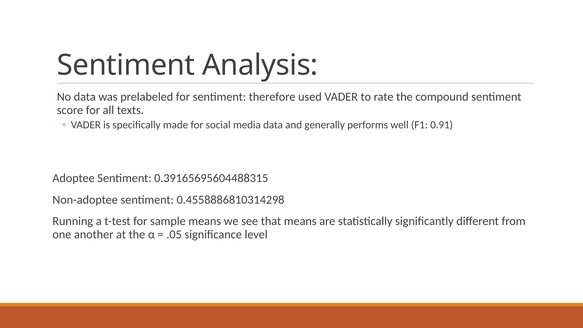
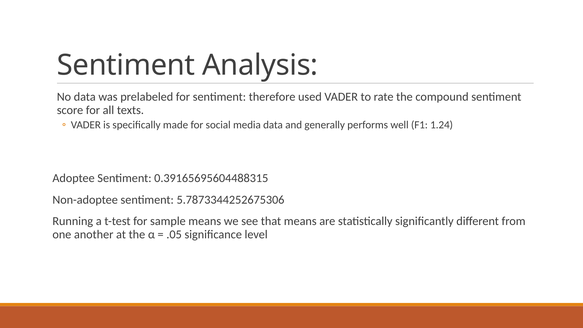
0.91: 0.91 -> 1.24
0.4558886810314298: 0.4558886810314298 -> 5.7873344252675306
